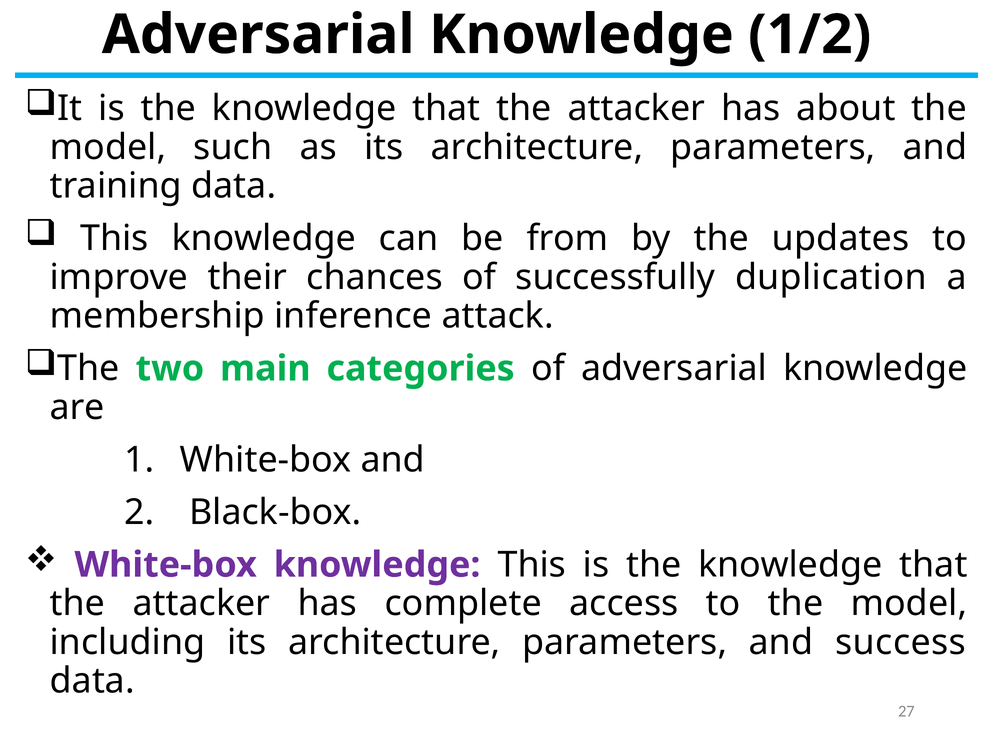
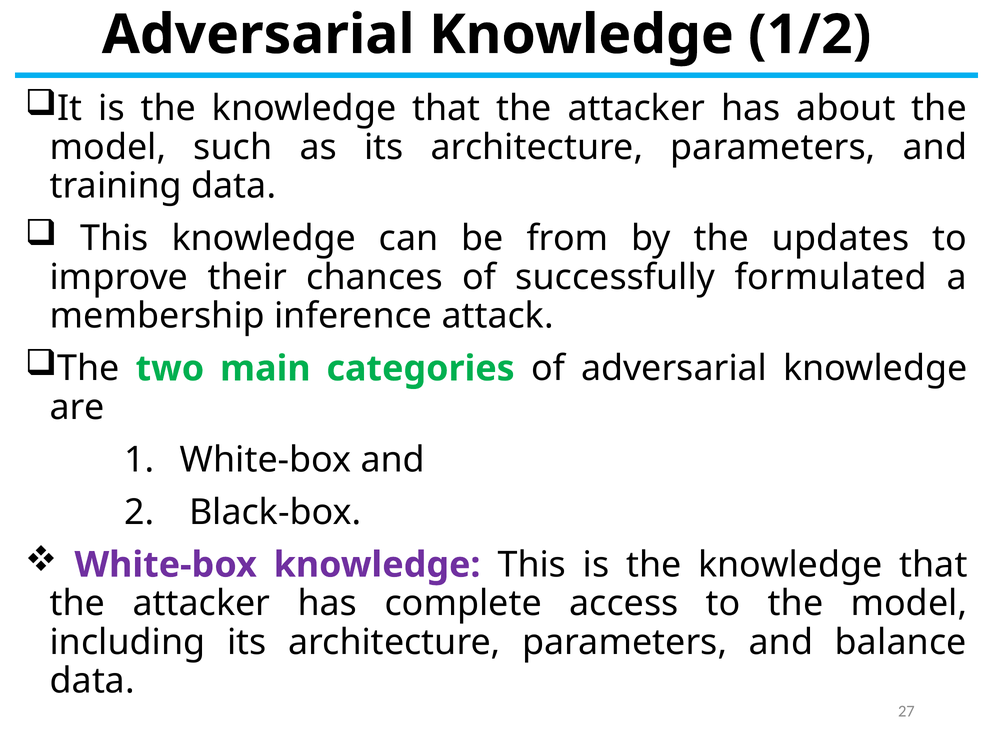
duplication: duplication -> formulated
success: success -> balance
